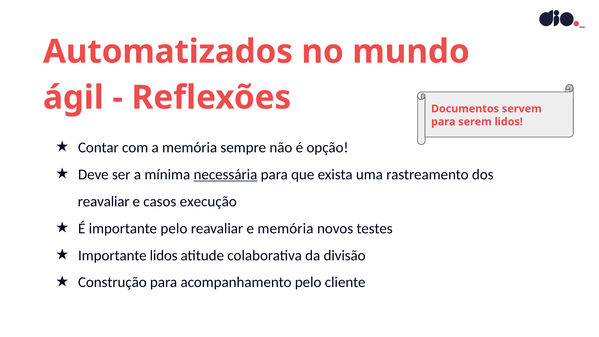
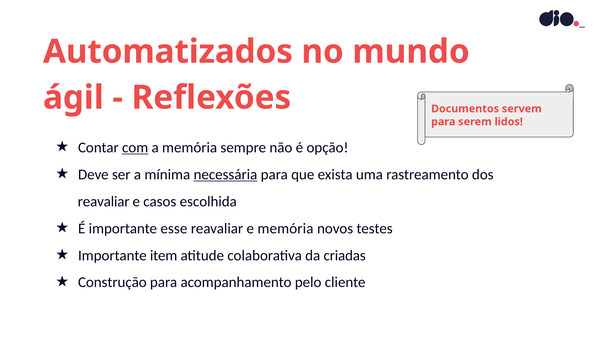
com underline: none -> present
execução: execução -> escolhida
importante pelo: pelo -> esse
Importante lidos: lidos -> item
divisão: divisão -> criadas
